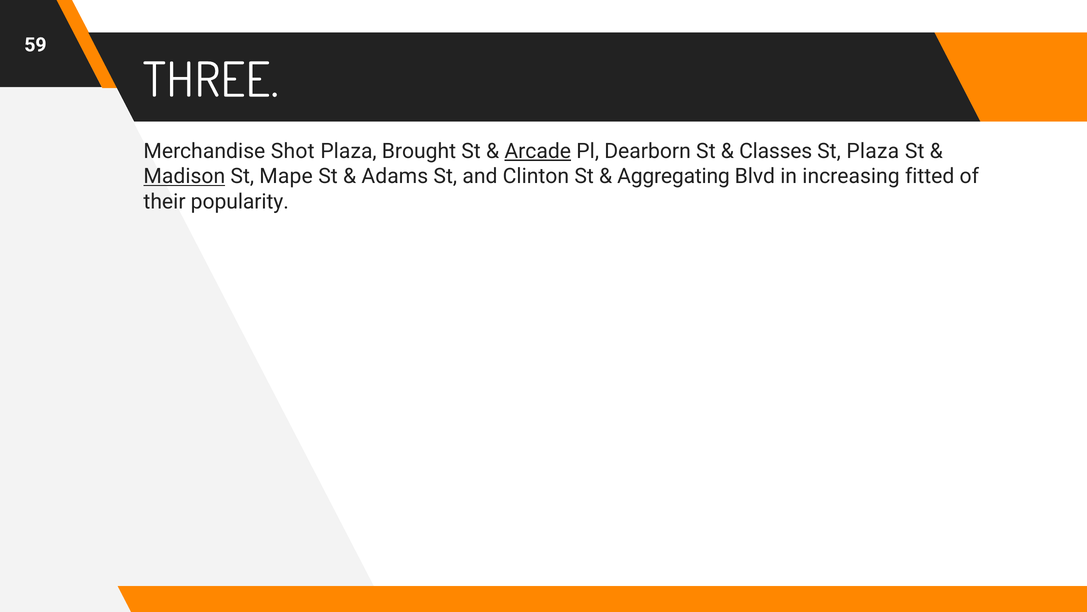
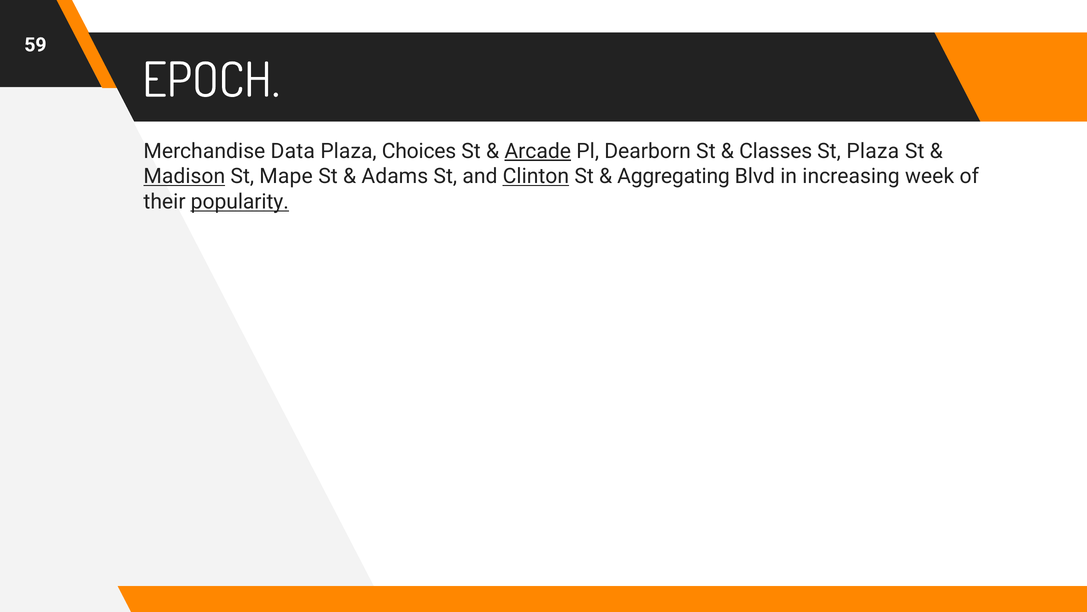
THREE: THREE -> EPOCH
Shot: Shot -> Data
Brought: Brought -> Choices
Clinton underline: none -> present
fitted: fitted -> week
popularity underline: none -> present
